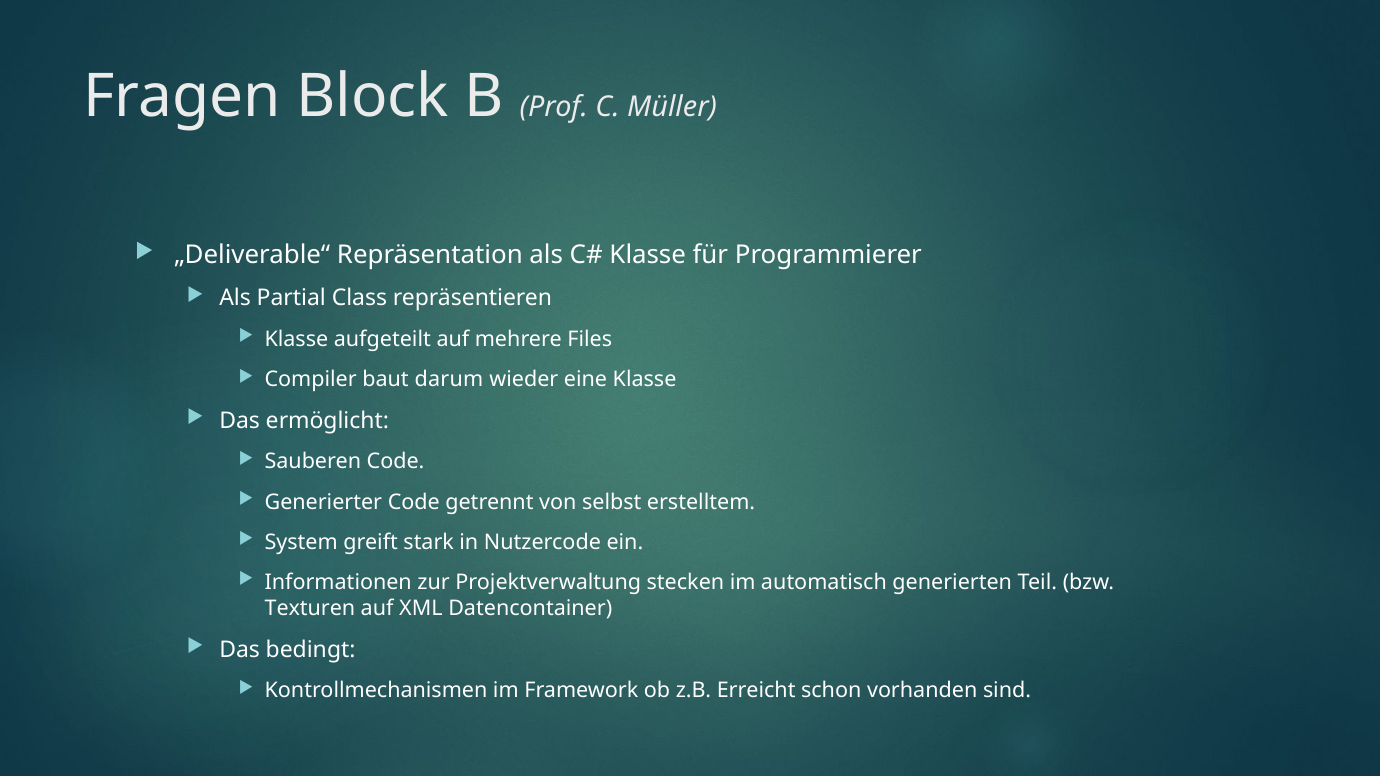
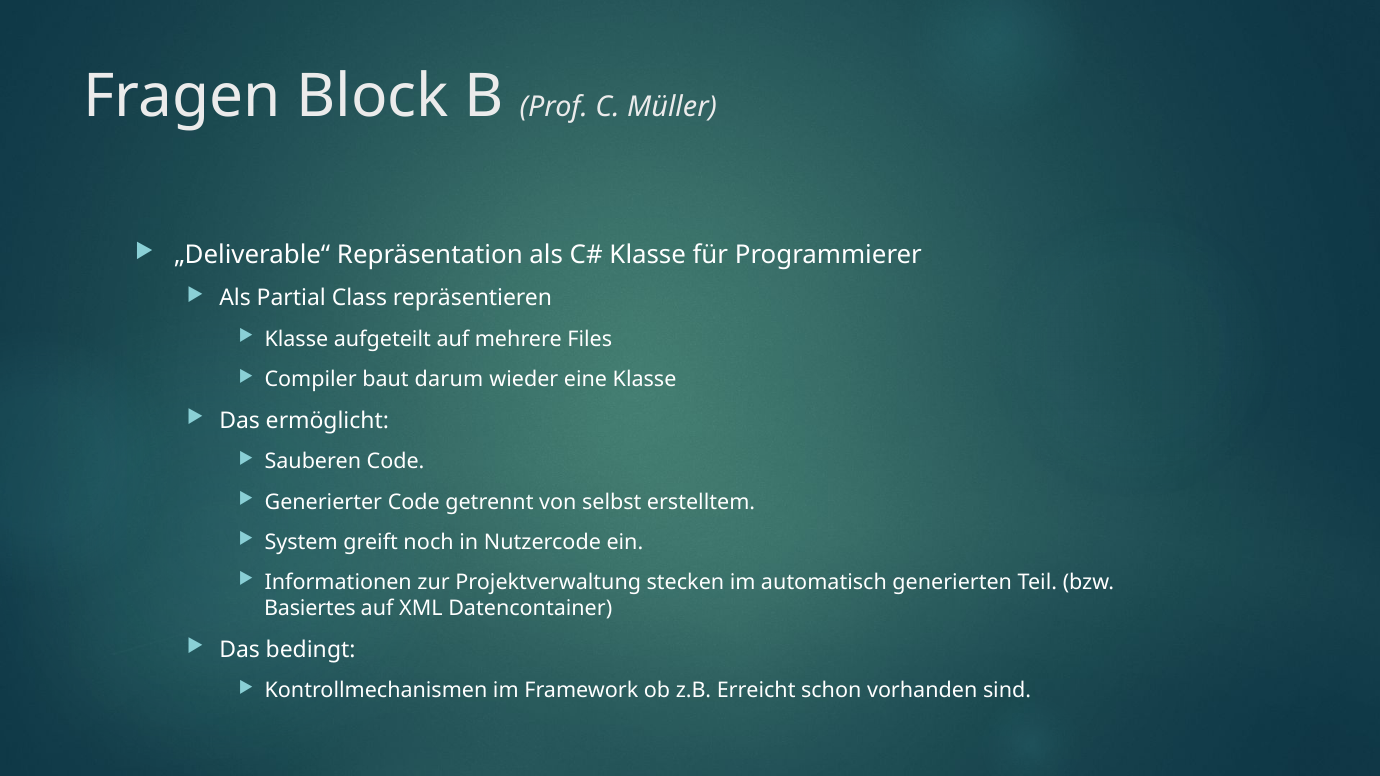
stark: stark -> noch
Texturen: Texturen -> Basiertes
